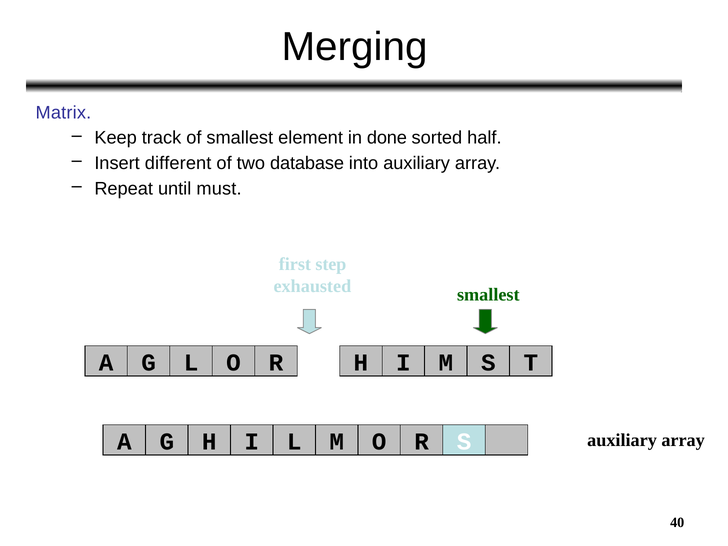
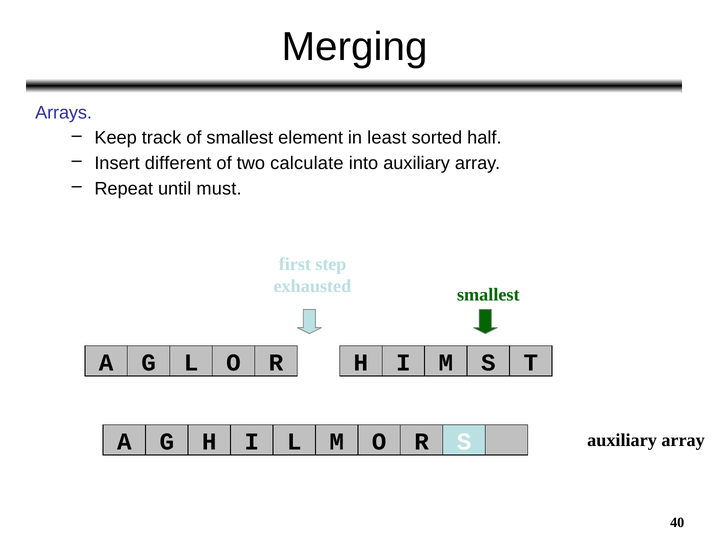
Matrix: Matrix -> Arrays
done: done -> least
database: database -> calculate
